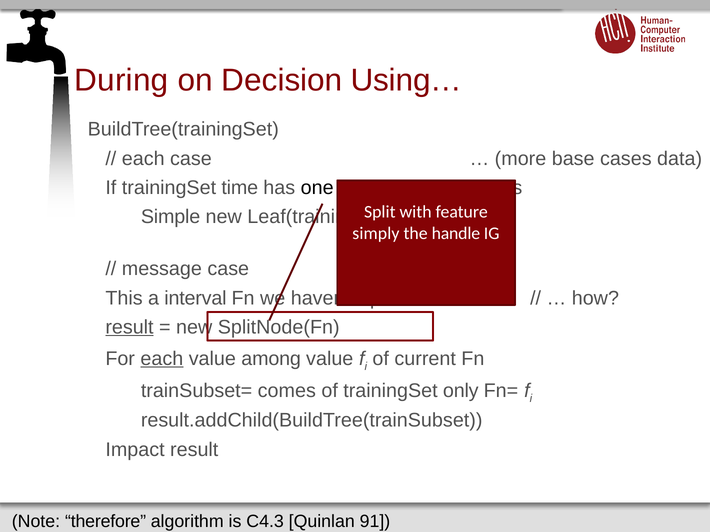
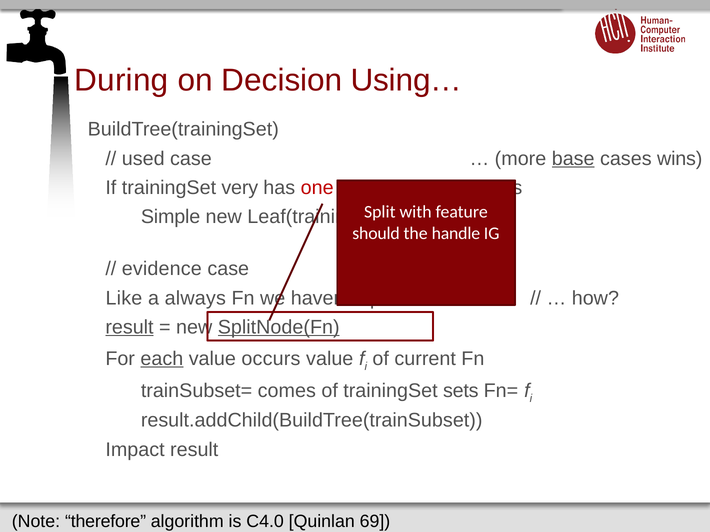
each at (143, 159): each -> used
base underline: none -> present
data: data -> wins
time: time -> very
one colour: black -> red
simply: simply -> should
message: message -> evidence
This: This -> Like
interval: interval -> always
SplitNode(Fn underline: none -> present
among: among -> occurs
only: only -> sets
C4.3: C4.3 -> C4.0
91: 91 -> 69
